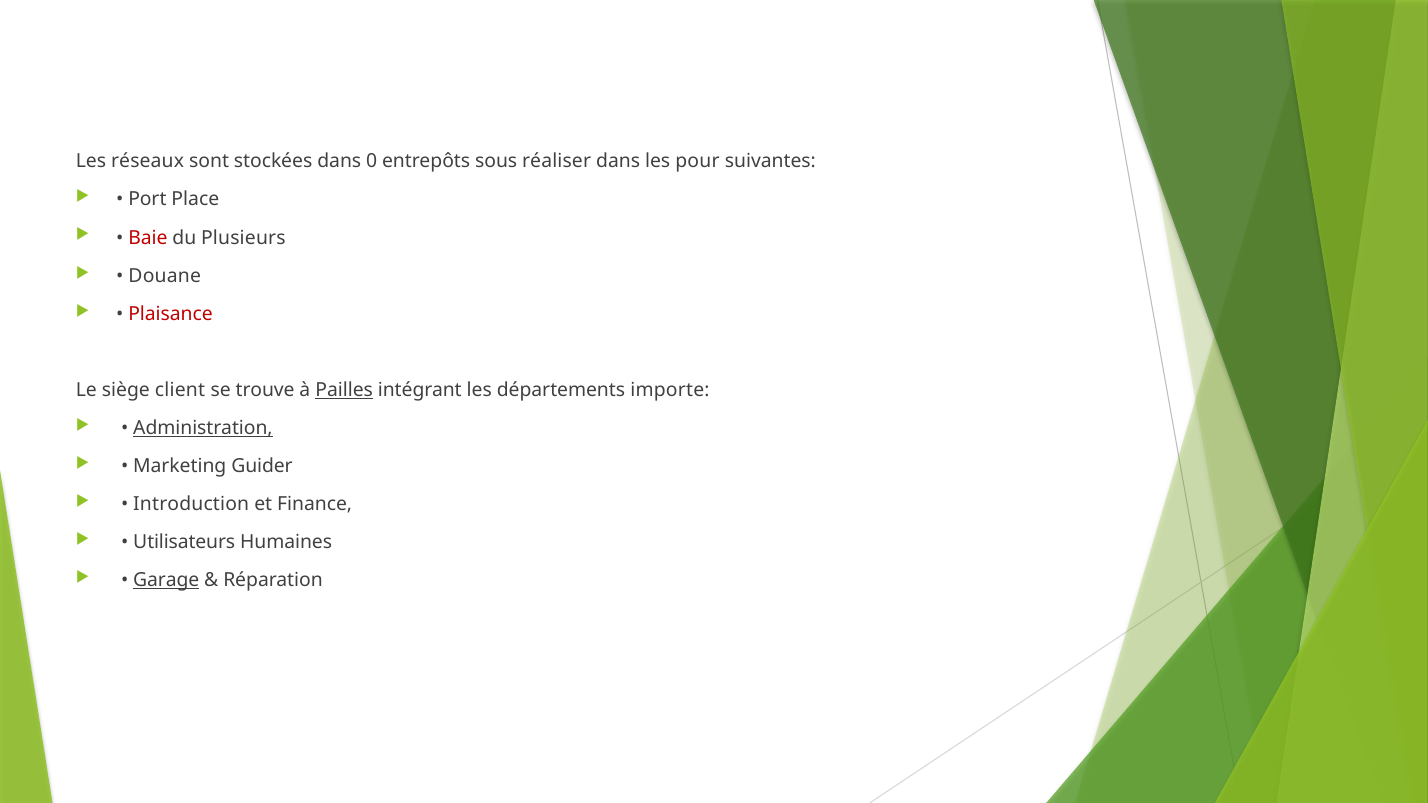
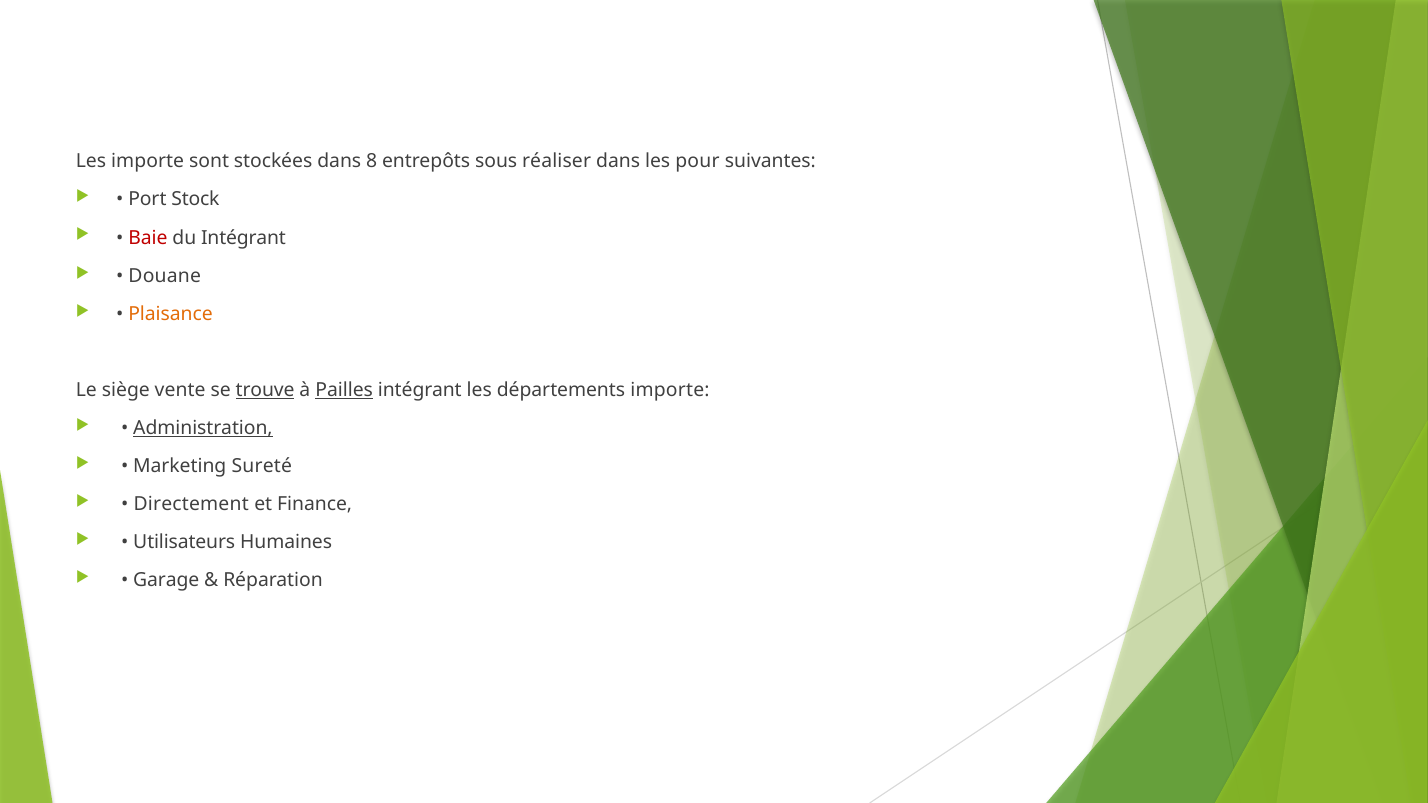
Les réseaux: réseaux -> importe
0: 0 -> 8
Place: Place -> Stock
du Plusieurs: Plusieurs -> Intégrant
Plaisance colour: red -> orange
client: client -> vente
trouve underline: none -> present
Guider: Guider -> Sureté
Introduction: Introduction -> Directement
Garage underline: present -> none
